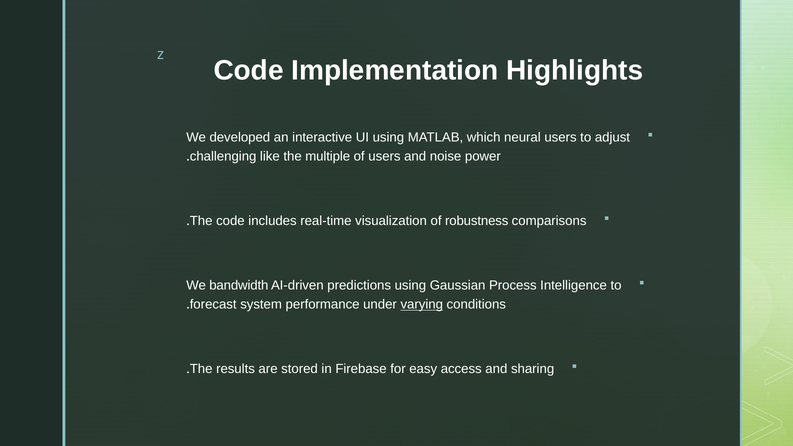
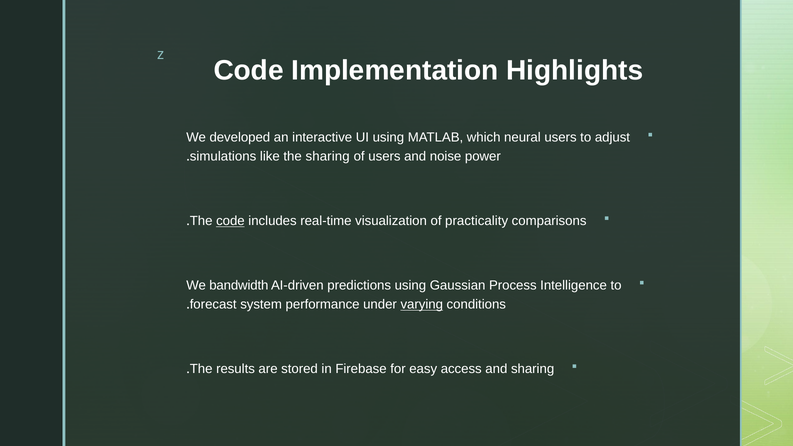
challenging: challenging -> simulations
the multiple: multiple -> sharing
code at (230, 221) underline: none -> present
robustness: robustness -> practicality
